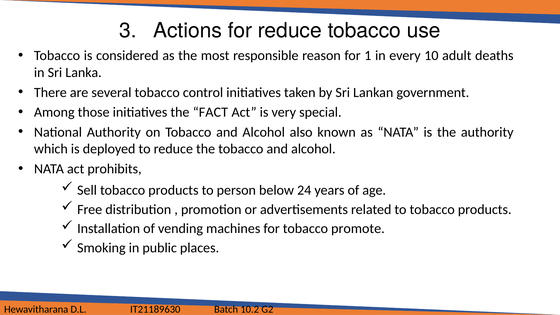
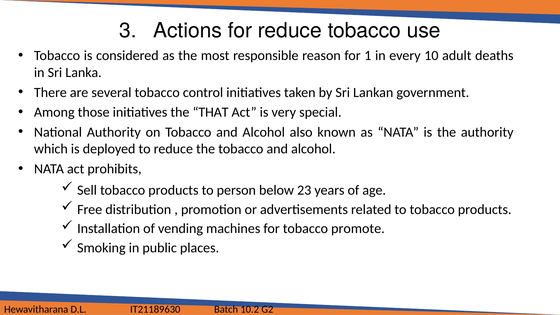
FACT: FACT -> THAT
24: 24 -> 23
